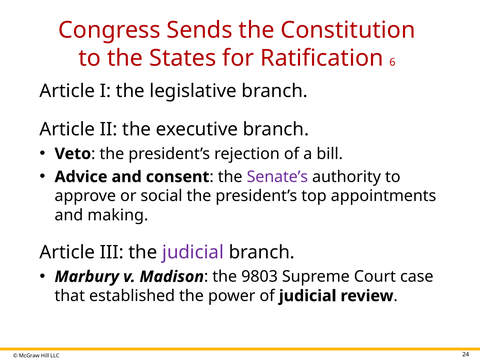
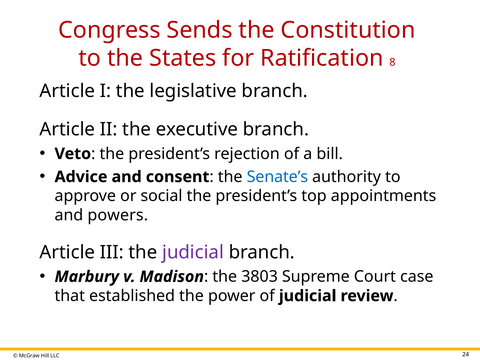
6: 6 -> 8
Senate’s colour: purple -> blue
making: making -> powers
9803: 9803 -> 3803
